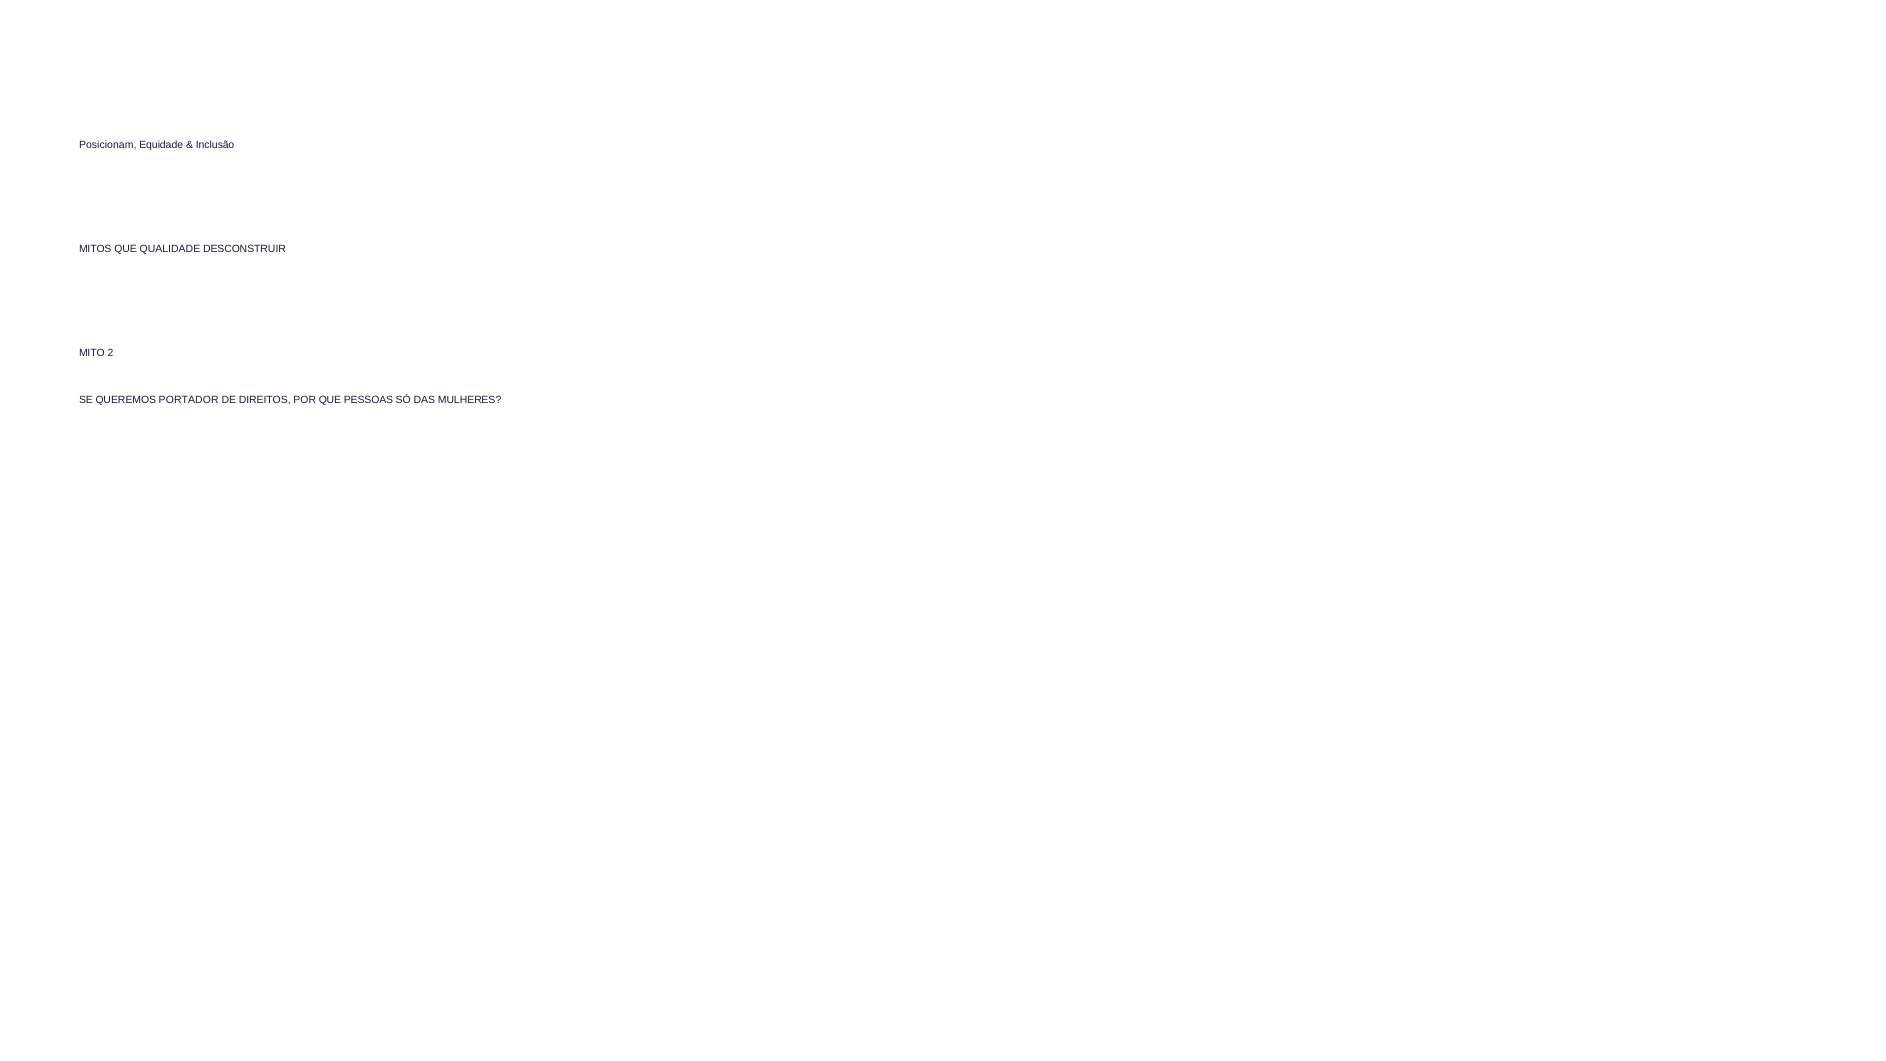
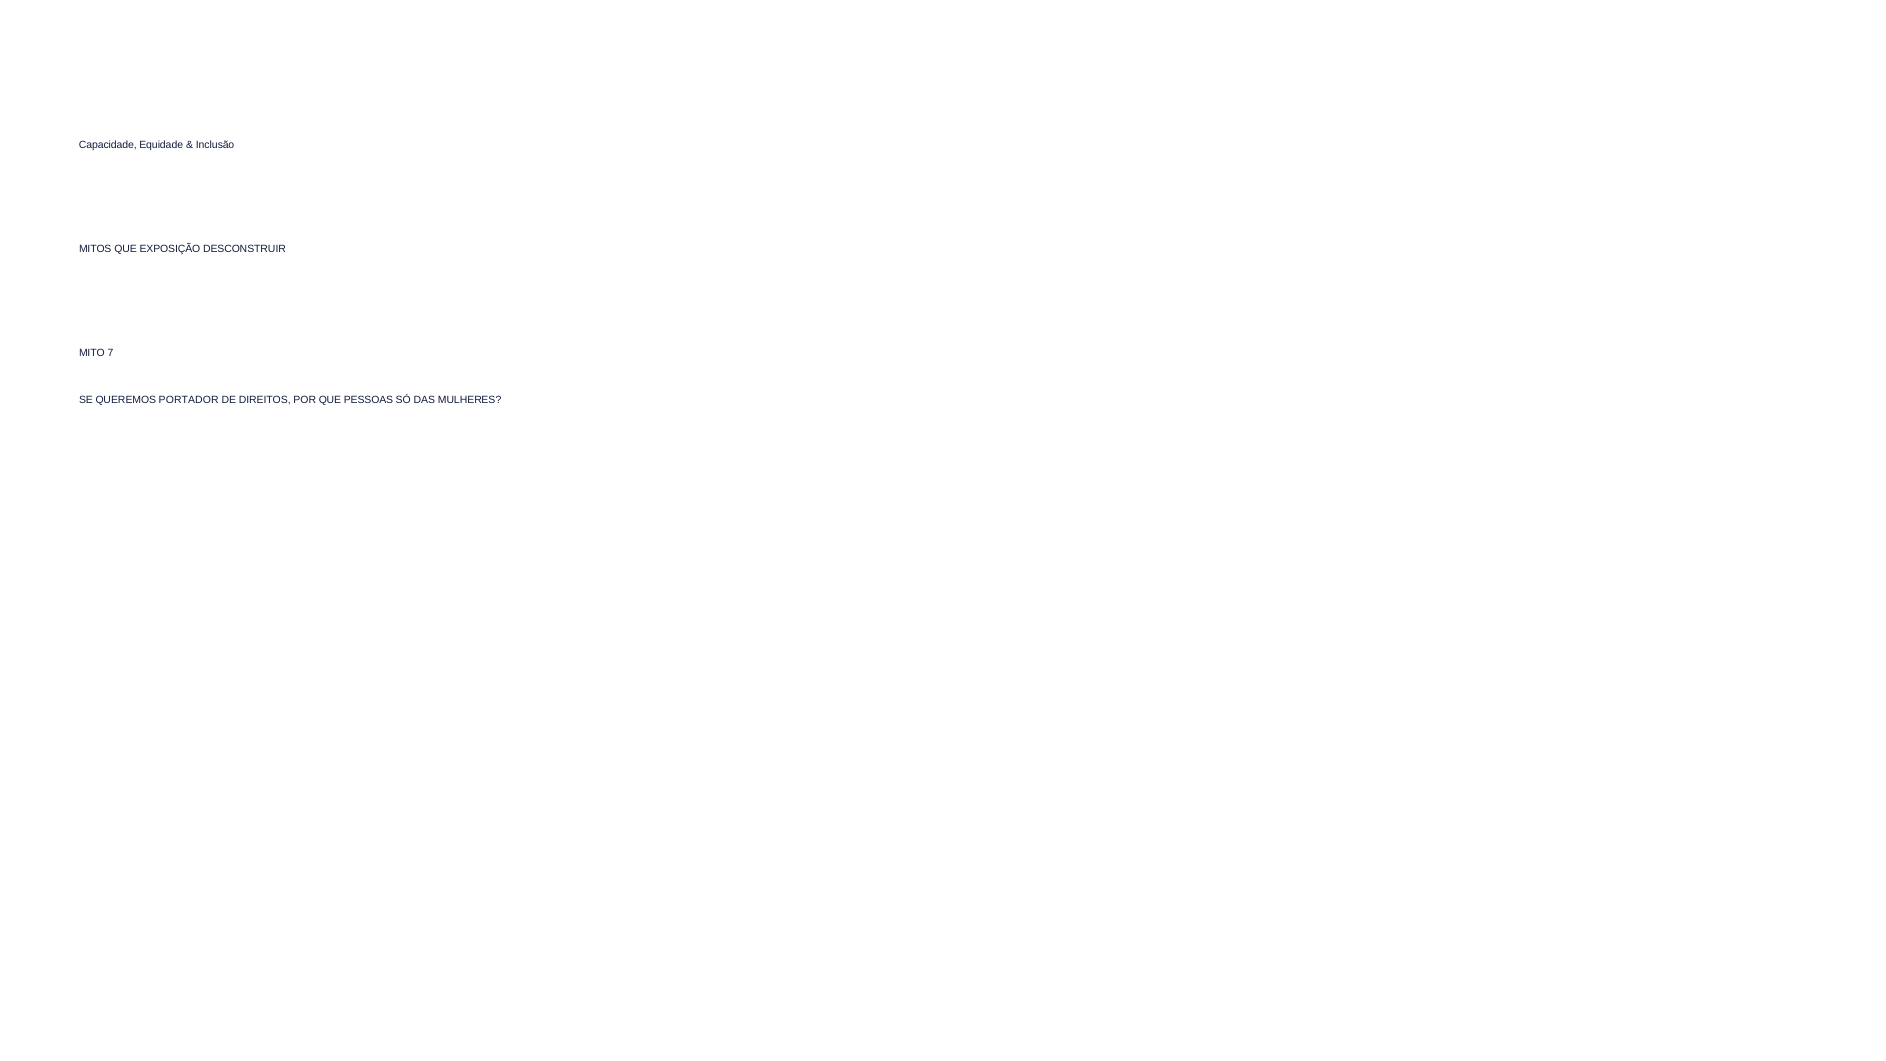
Posicionam: Posicionam -> Capacidade
QUALIDADE: QUALIDADE -> EXPOSIÇÃO
2: 2 -> 7
